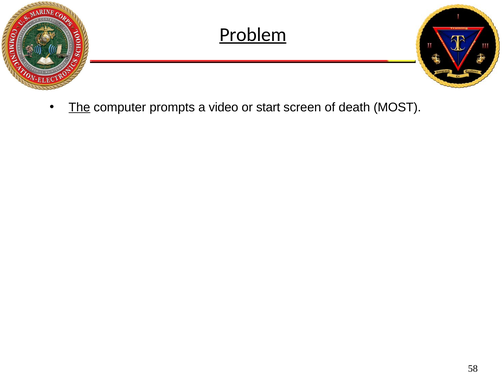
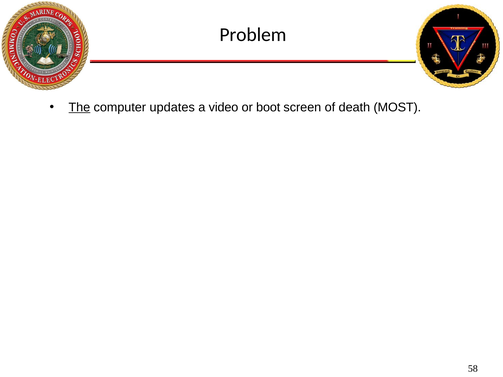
Problem underline: present -> none
prompts: prompts -> updates
start: start -> boot
